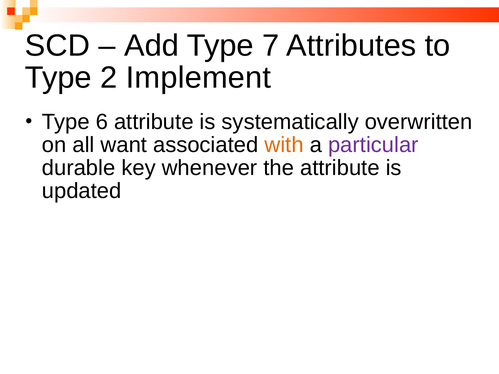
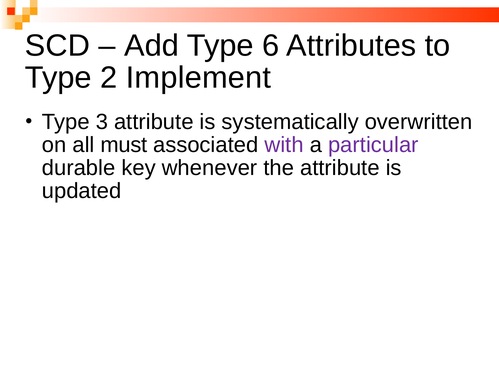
7: 7 -> 6
6: 6 -> 3
want: want -> must
with colour: orange -> purple
